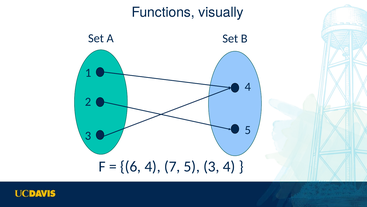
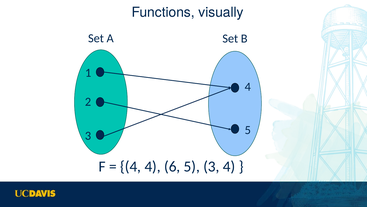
6 at (131, 166): 6 -> 4
7: 7 -> 6
